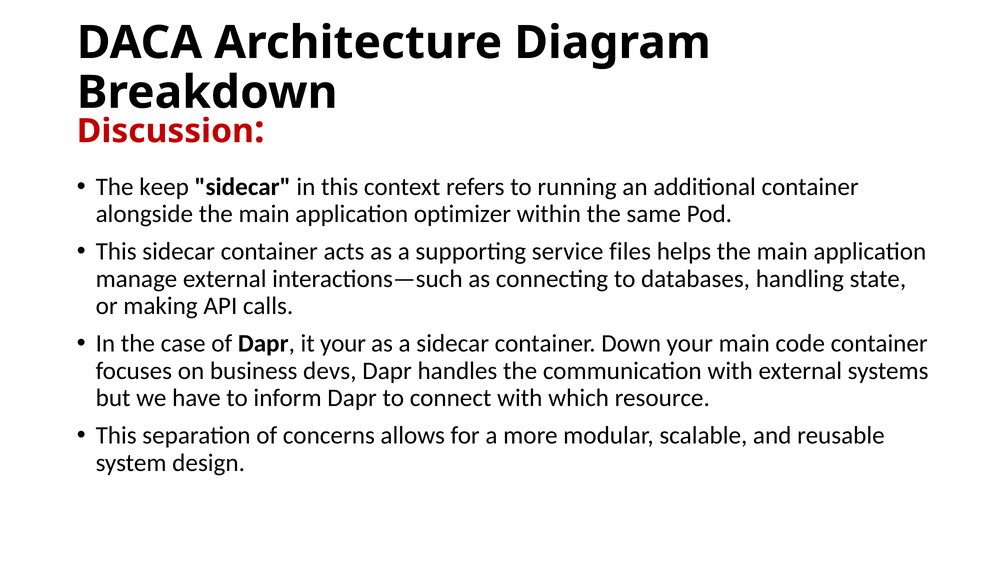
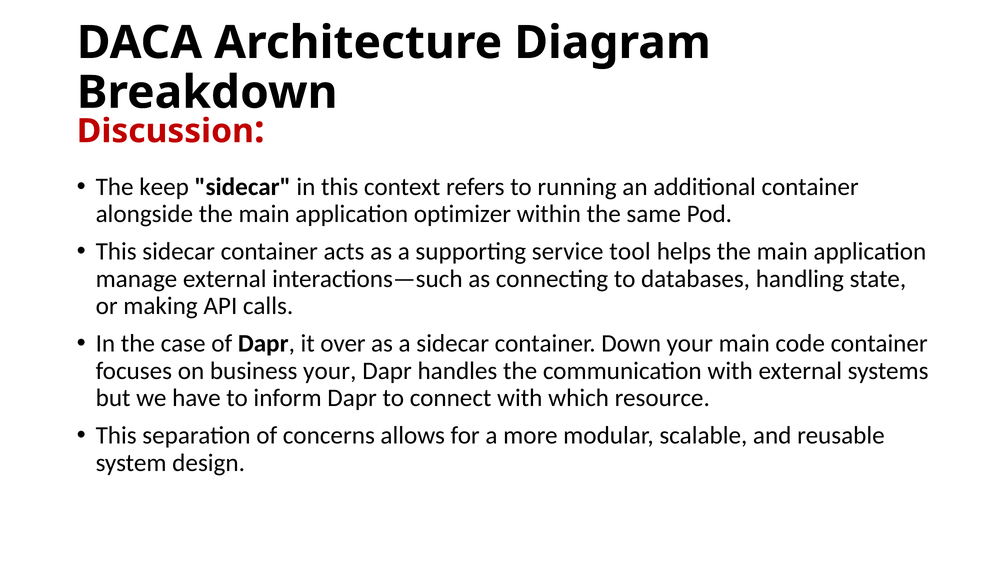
files: files -> tool
it your: your -> over
business devs: devs -> your
